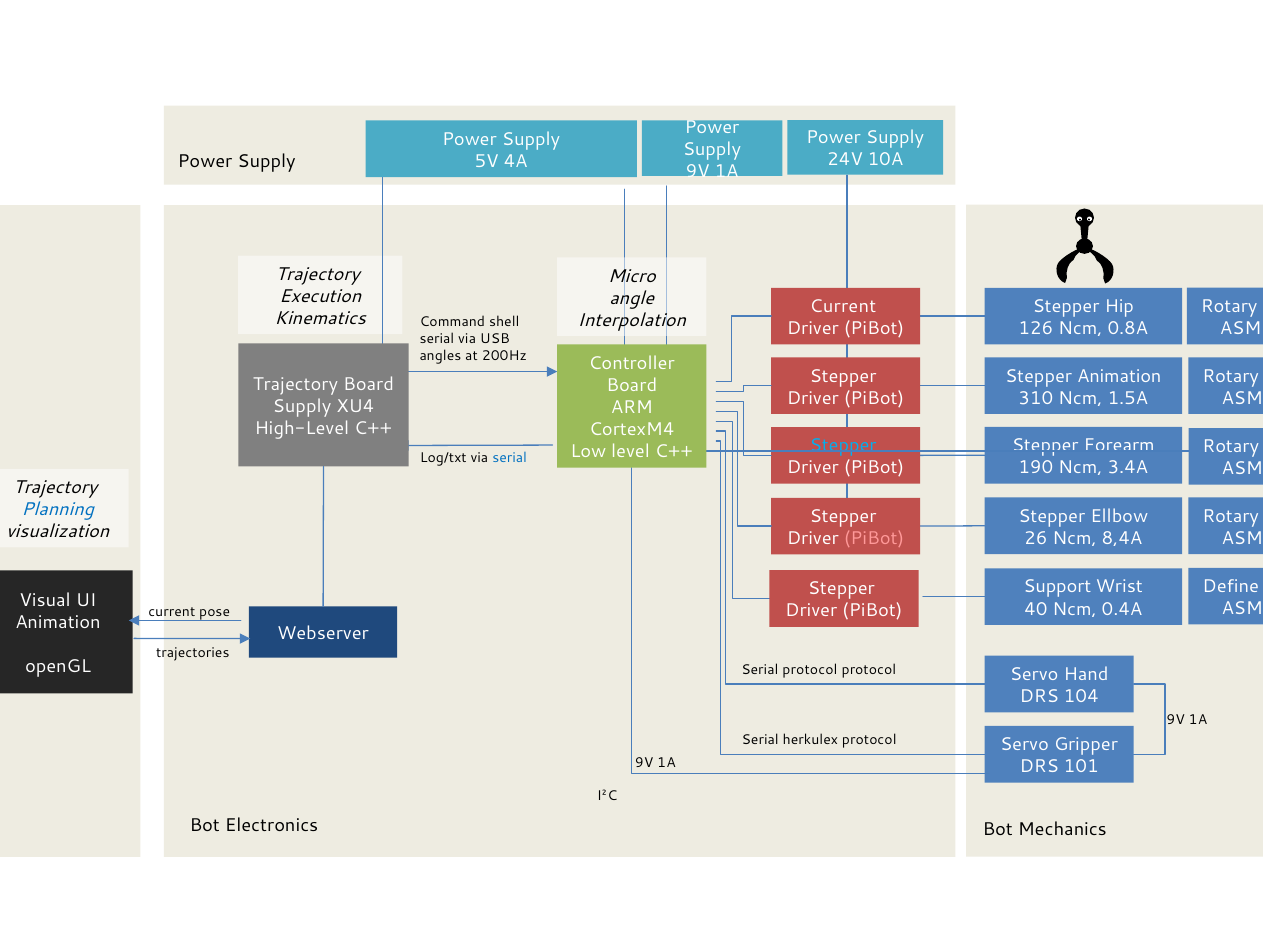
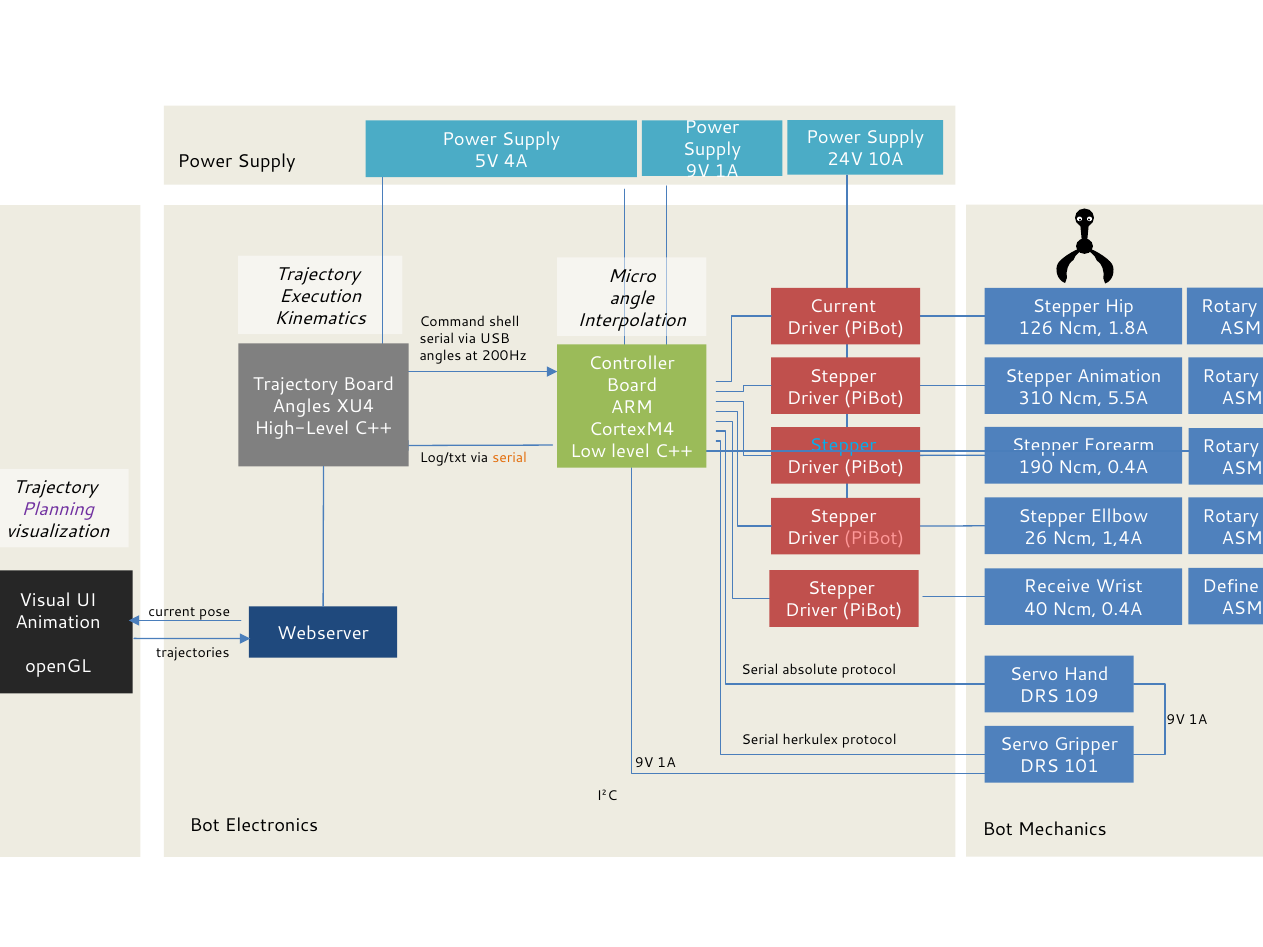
0.8A: 0.8A -> 1.8A
1.5A: 1.5A -> 5.5A
Supply at (302, 406): Supply -> Angles
serial at (510, 458) colour: blue -> orange
190 Ncm 3.4A: 3.4A -> 0.4A
Planning colour: blue -> purple
8,4A: 8,4A -> 1,4A
Support: Support -> Receive
Serial protocol: protocol -> absolute
104: 104 -> 109
